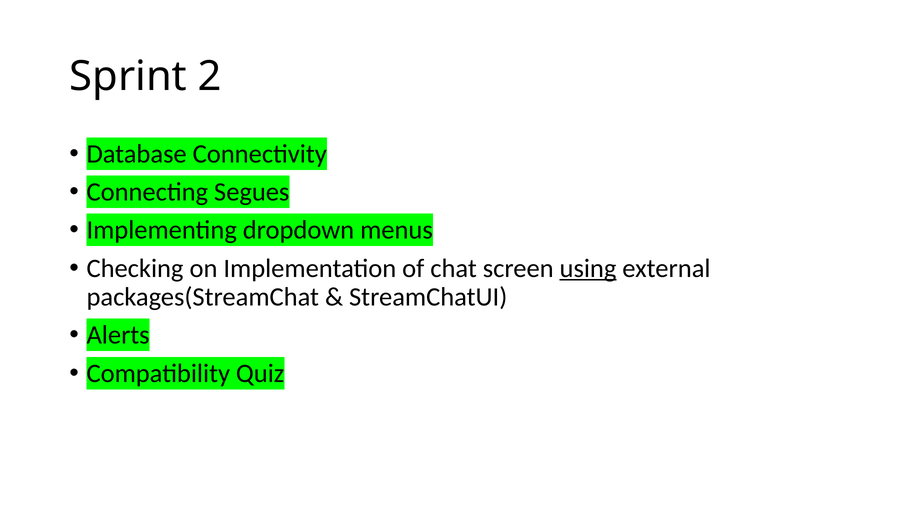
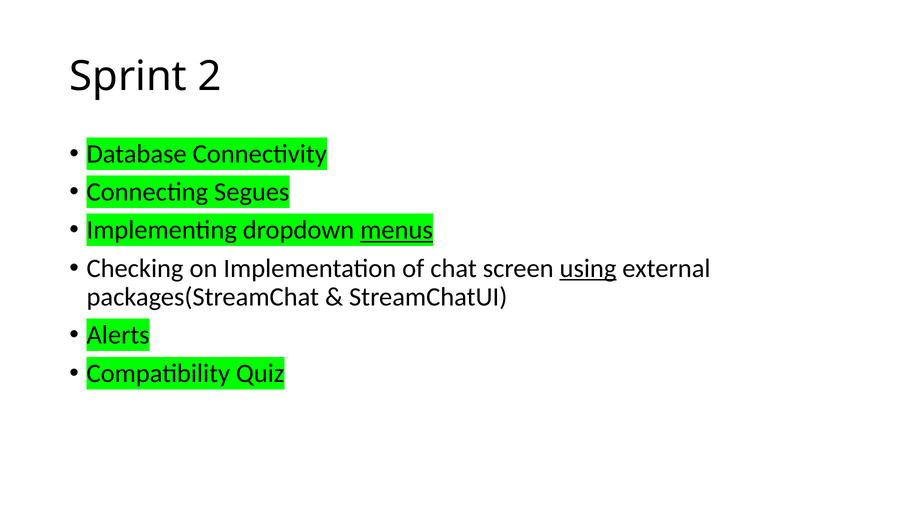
menus underline: none -> present
